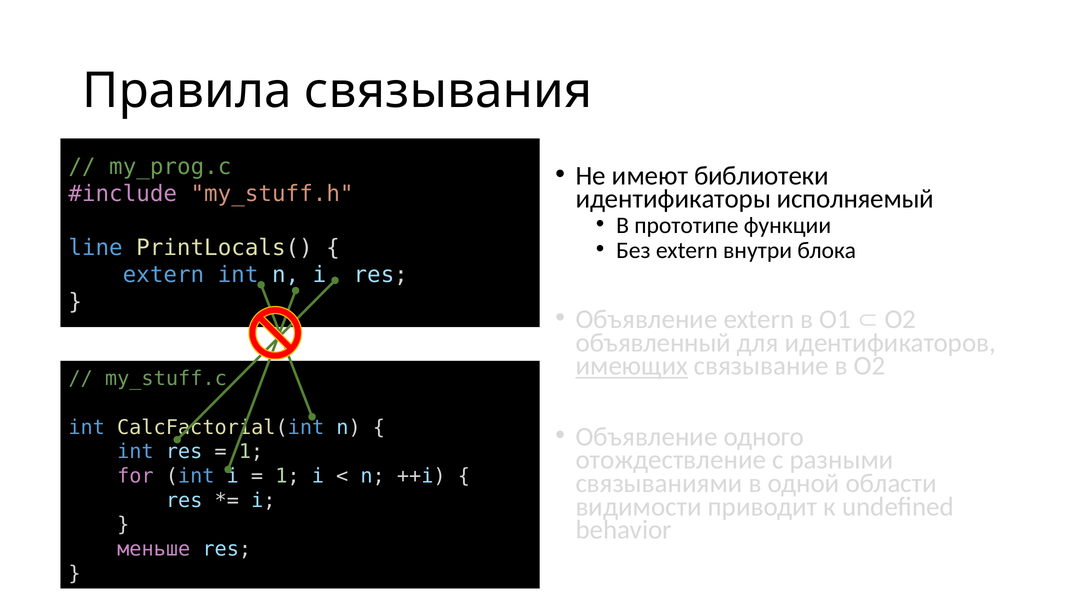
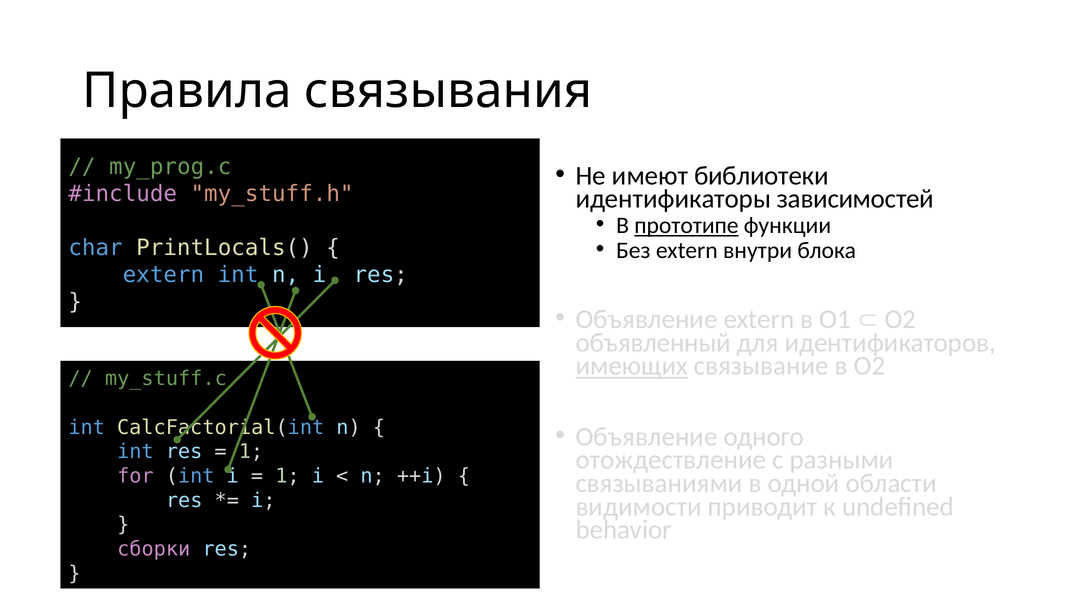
исполняемый: исполняемый -> зависимостей
прототипе underline: none -> present
line: line -> char
меньше: меньше -> сборки
